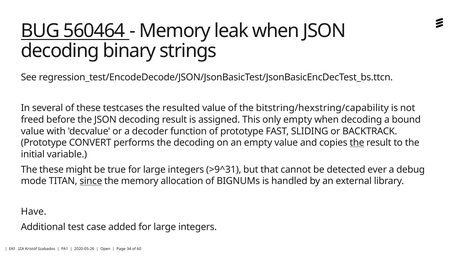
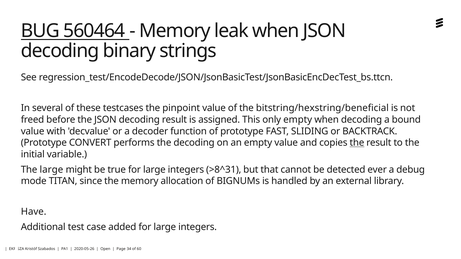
resulted: resulted -> pinpoint
bitstring/hexstring/capability: bitstring/hexstring/capability -> bitstring/hexstring/beneficial
The these: these -> large
>9^31: >9^31 -> >8^31
since underline: present -> none
